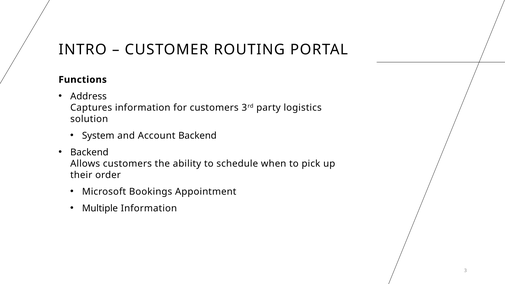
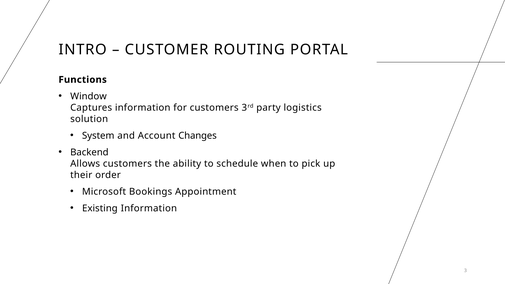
Address: Address -> Window
Account Backend: Backend -> Changes
Multiple: Multiple -> Existing
